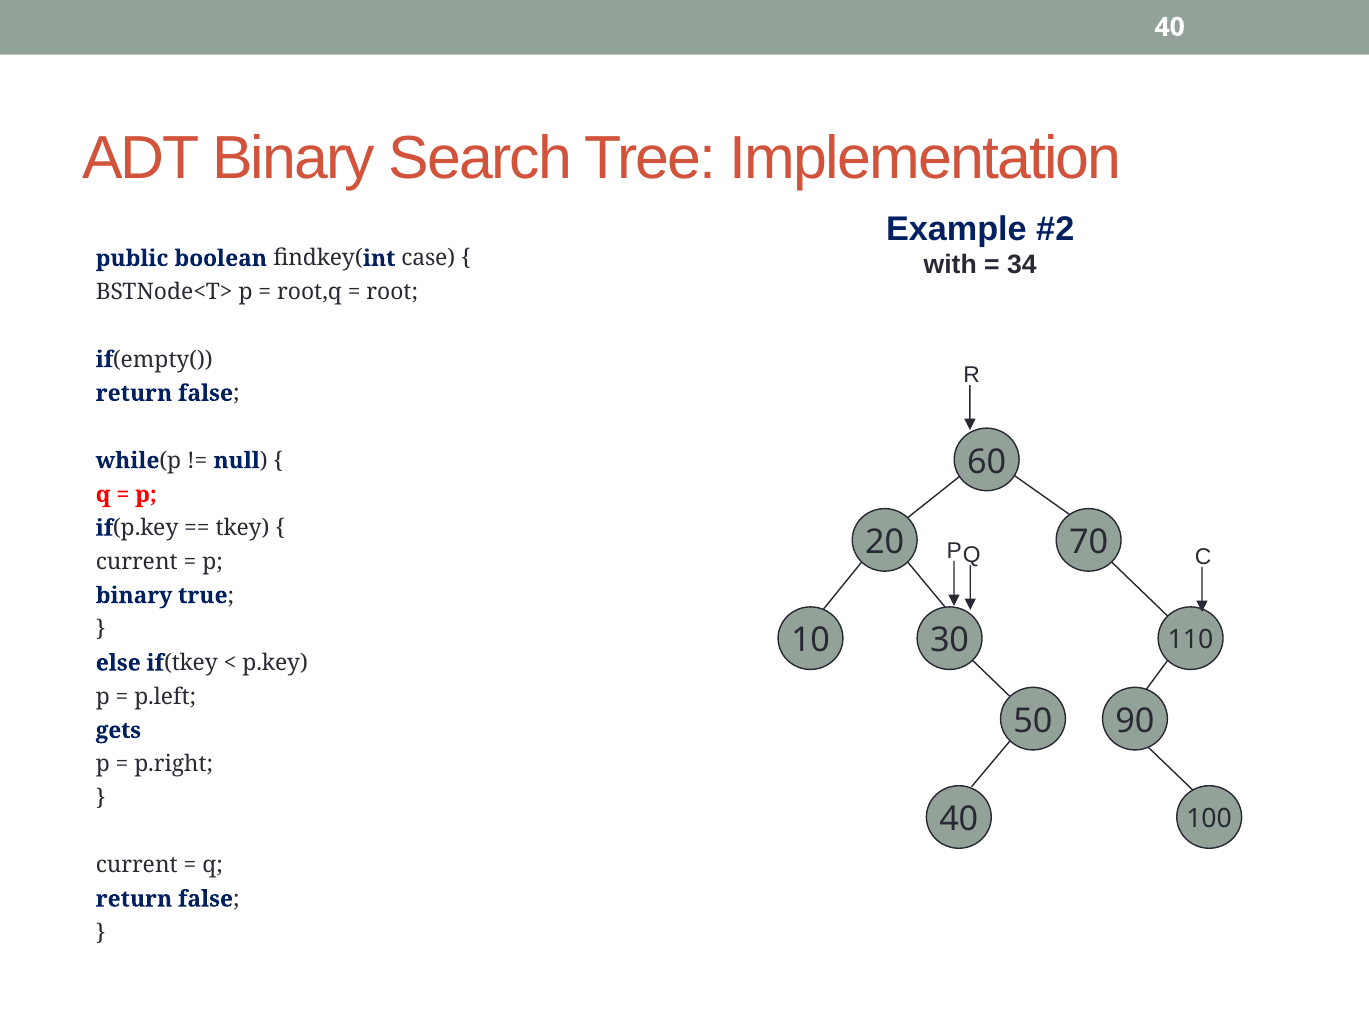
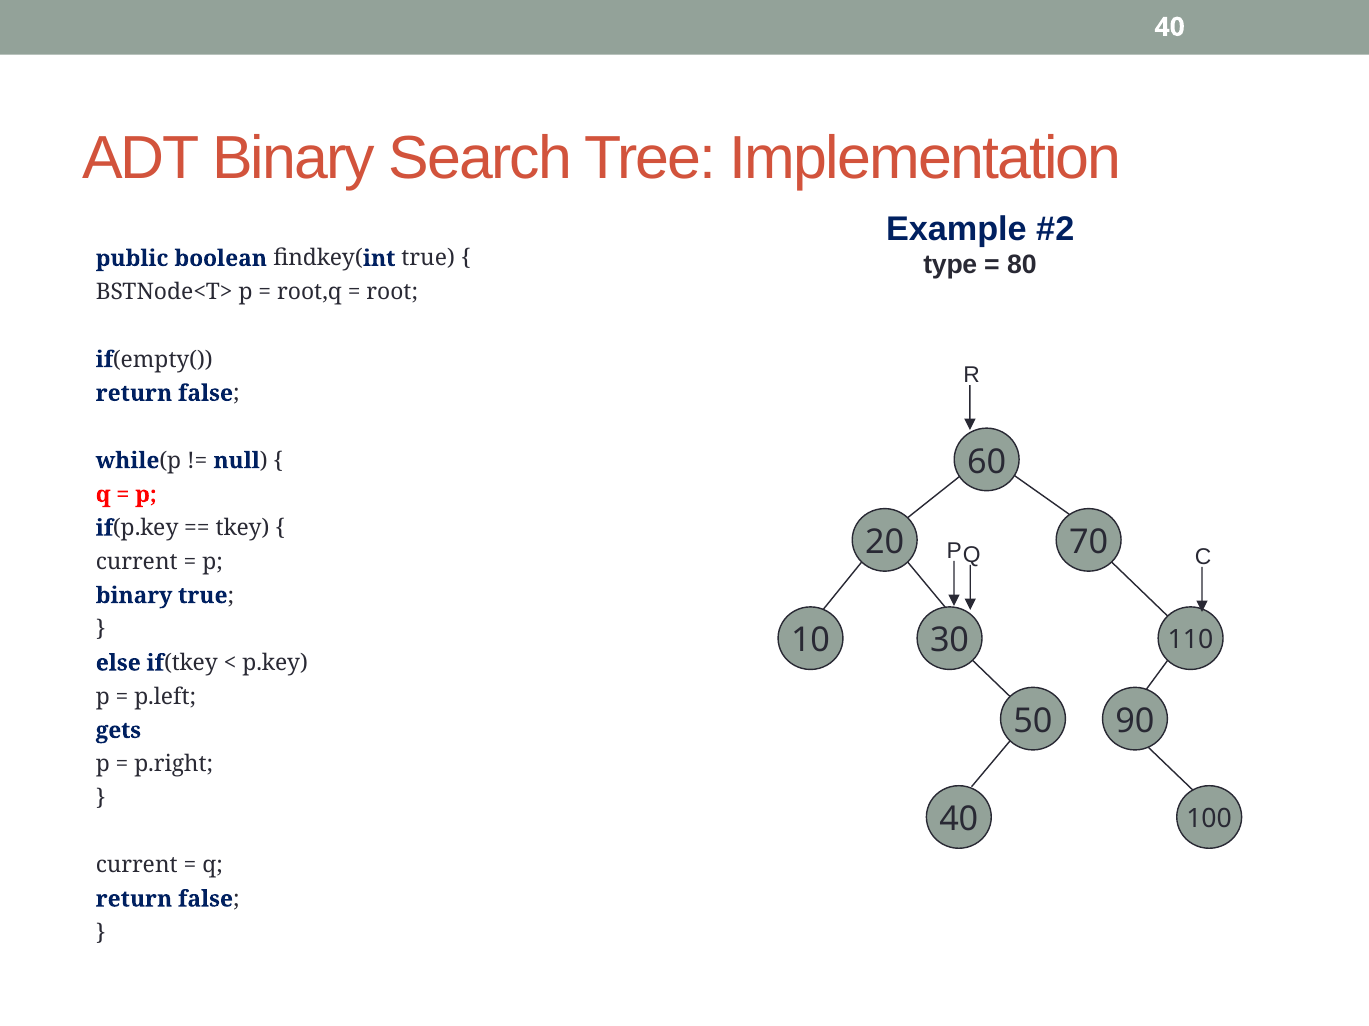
findkey(int case: case -> true
with: with -> type
34: 34 -> 80
